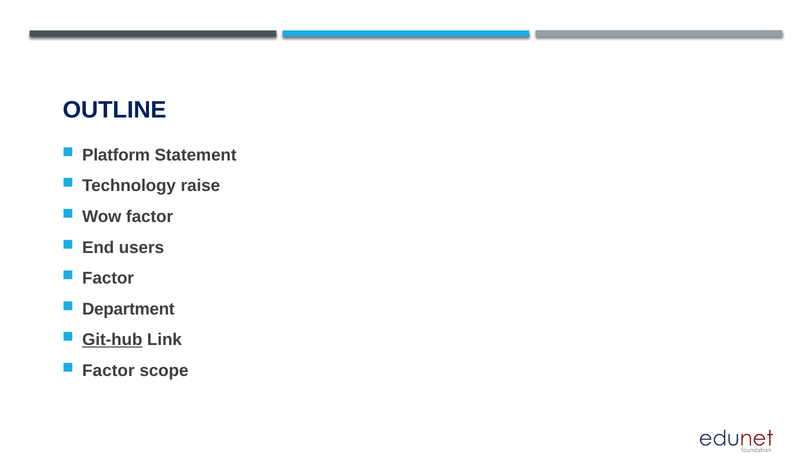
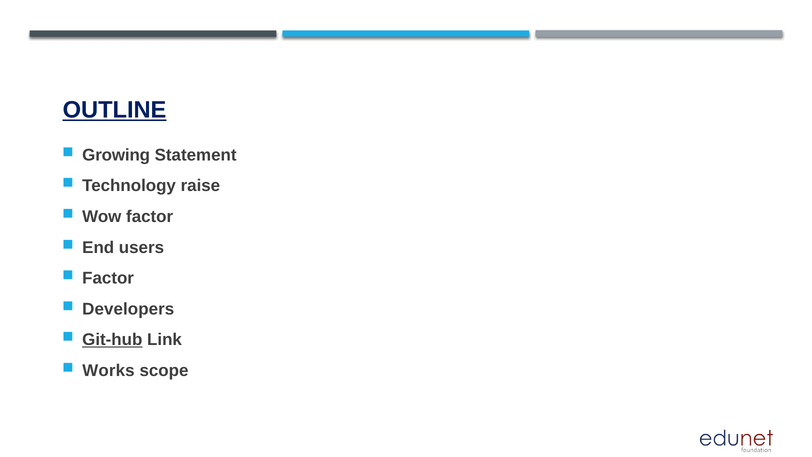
OUTLINE underline: none -> present
Platform: Platform -> Growing
Department: Department -> Developers
Factor at (108, 371): Factor -> Works
